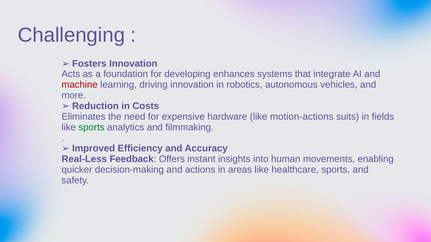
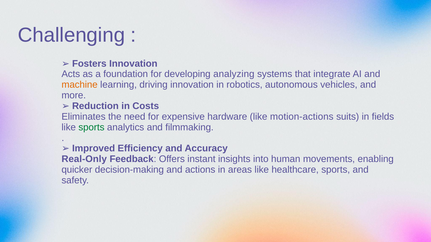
enhances: enhances -> analyzing
machine colour: red -> orange
Real-Less: Real-Less -> Real-Only
